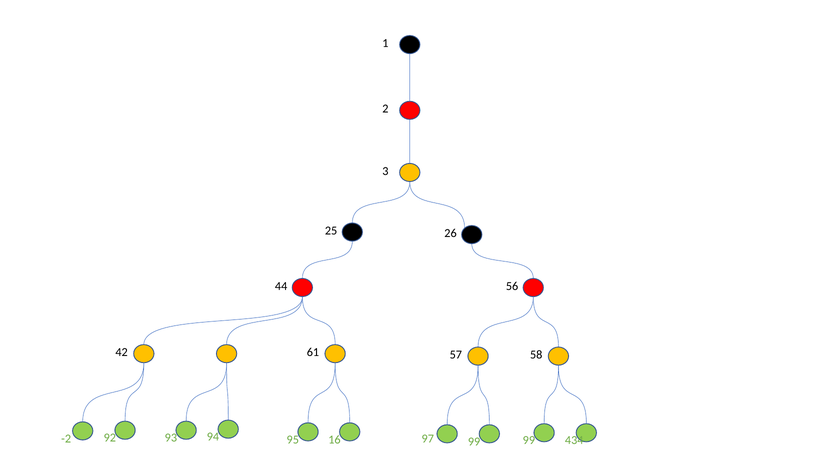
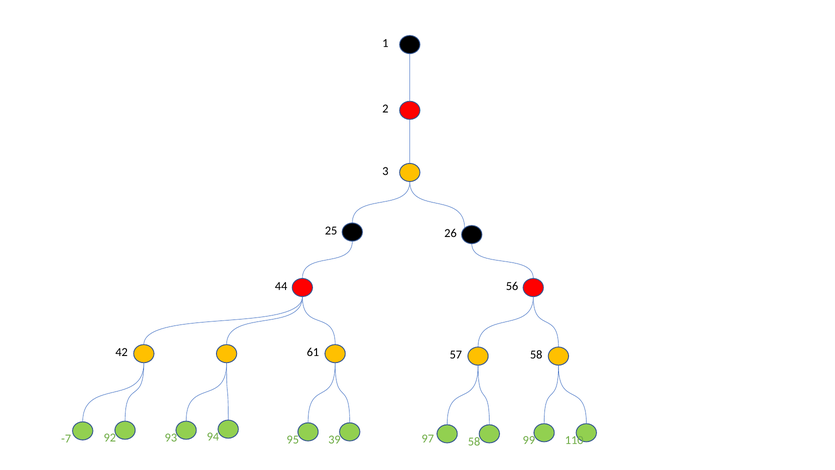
-2: -2 -> -7
16: 16 -> 39
97 99: 99 -> 58
434: 434 -> 110
